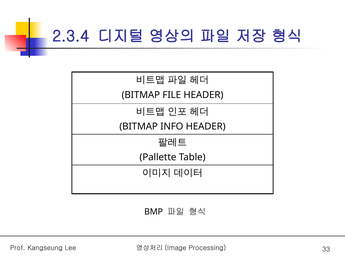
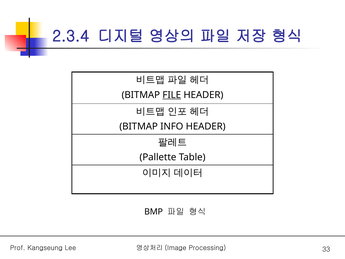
FILE underline: none -> present
